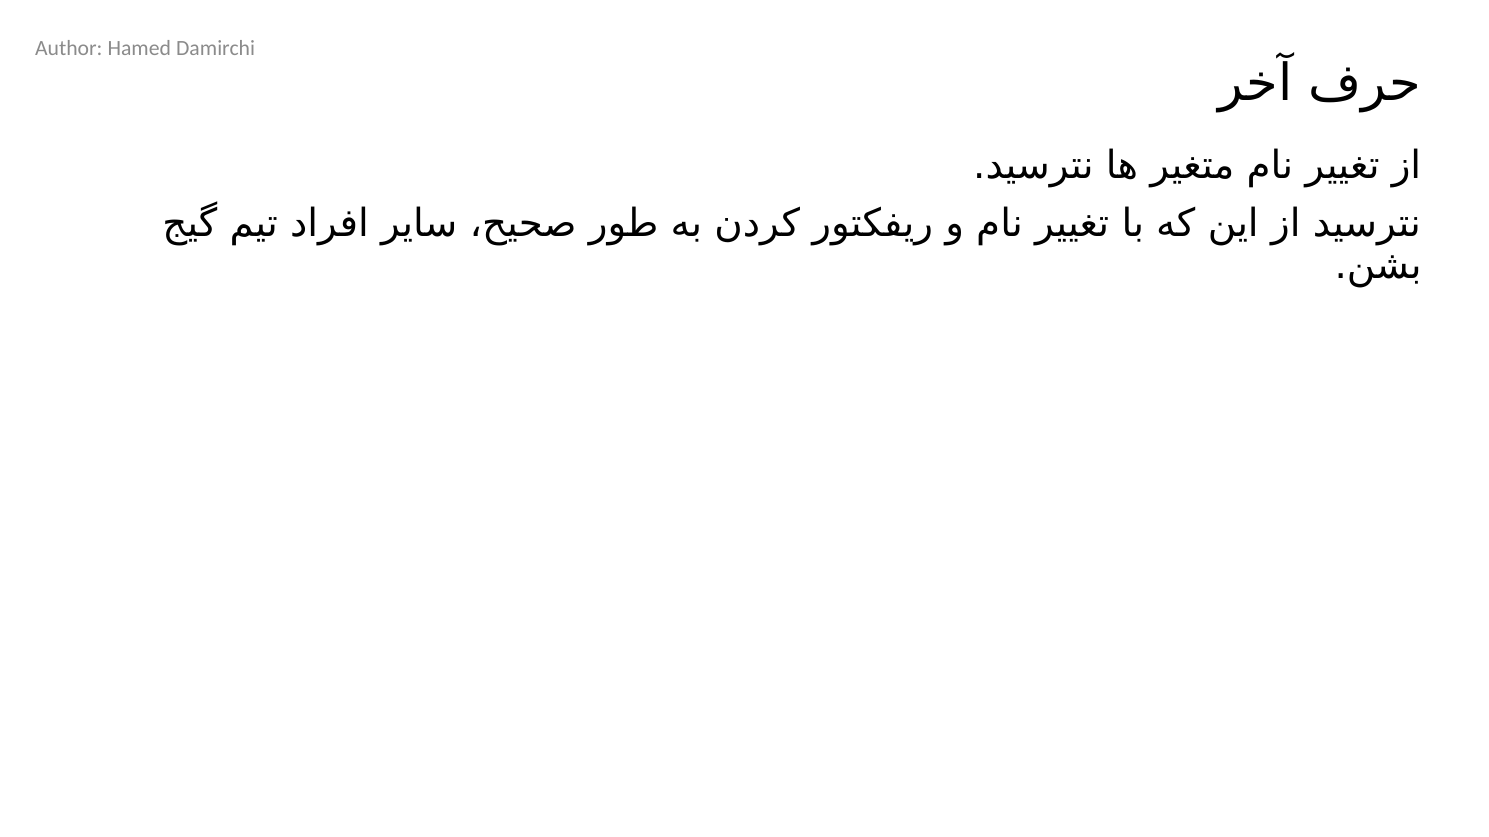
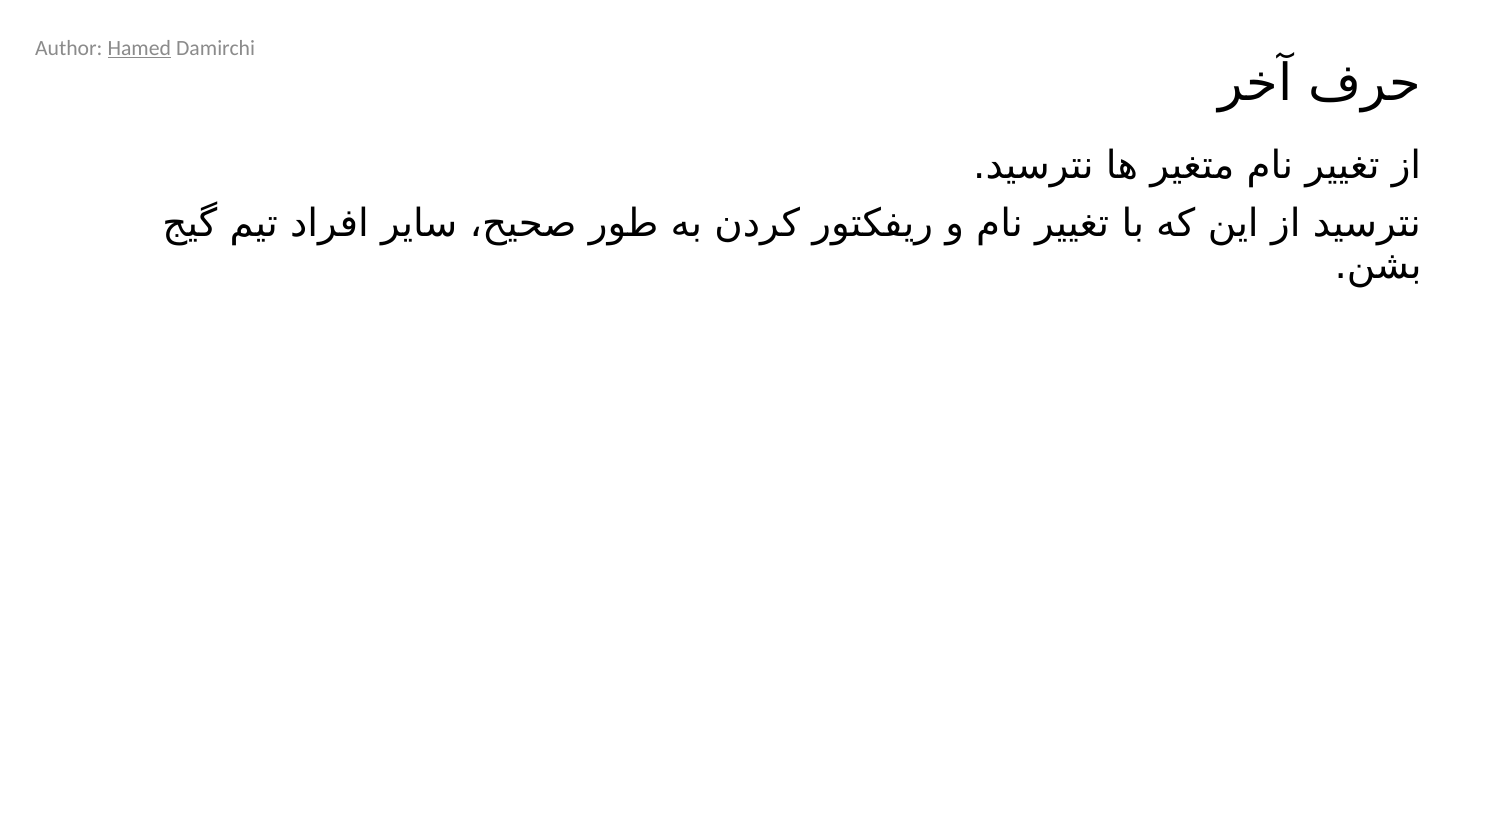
Hamed underline: none -> present
